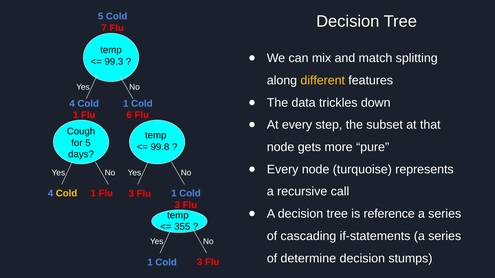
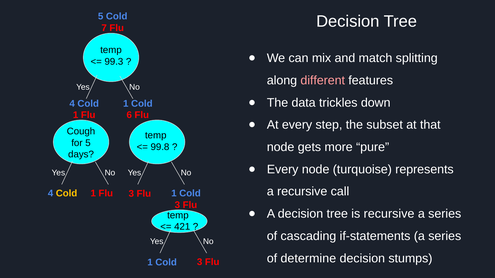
different colour: yellow -> pink
is reference: reference -> recursive
355: 355 -> 421
